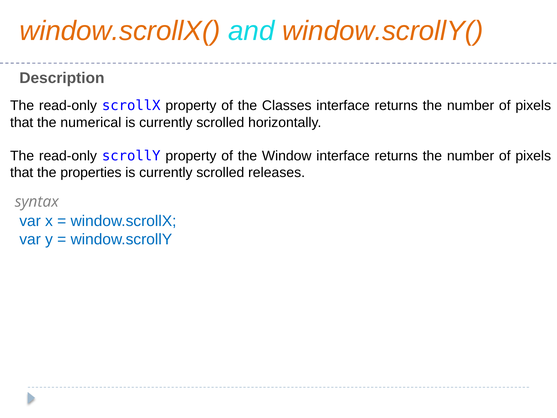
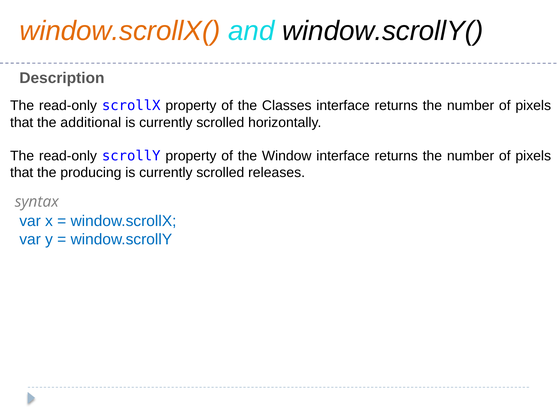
window.scrollY( colour: orange -> black
numerical: numerical -> additional
properties: properties -> producing
